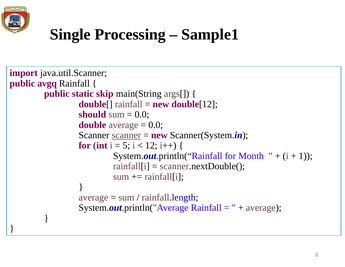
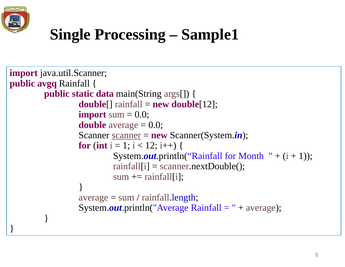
skip: skip -> data
should at (92, 114): should -> import
5 at (126, 145): 5 -> 1
